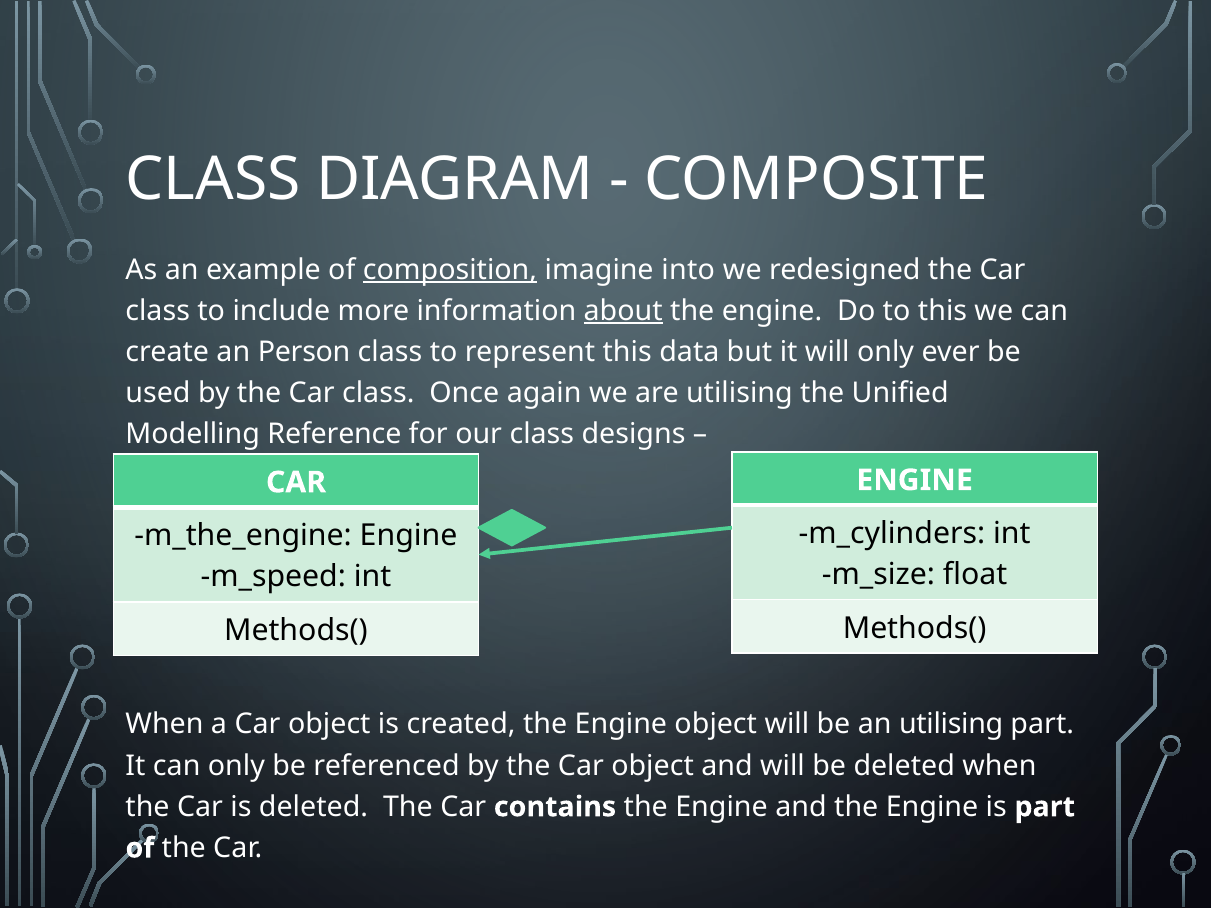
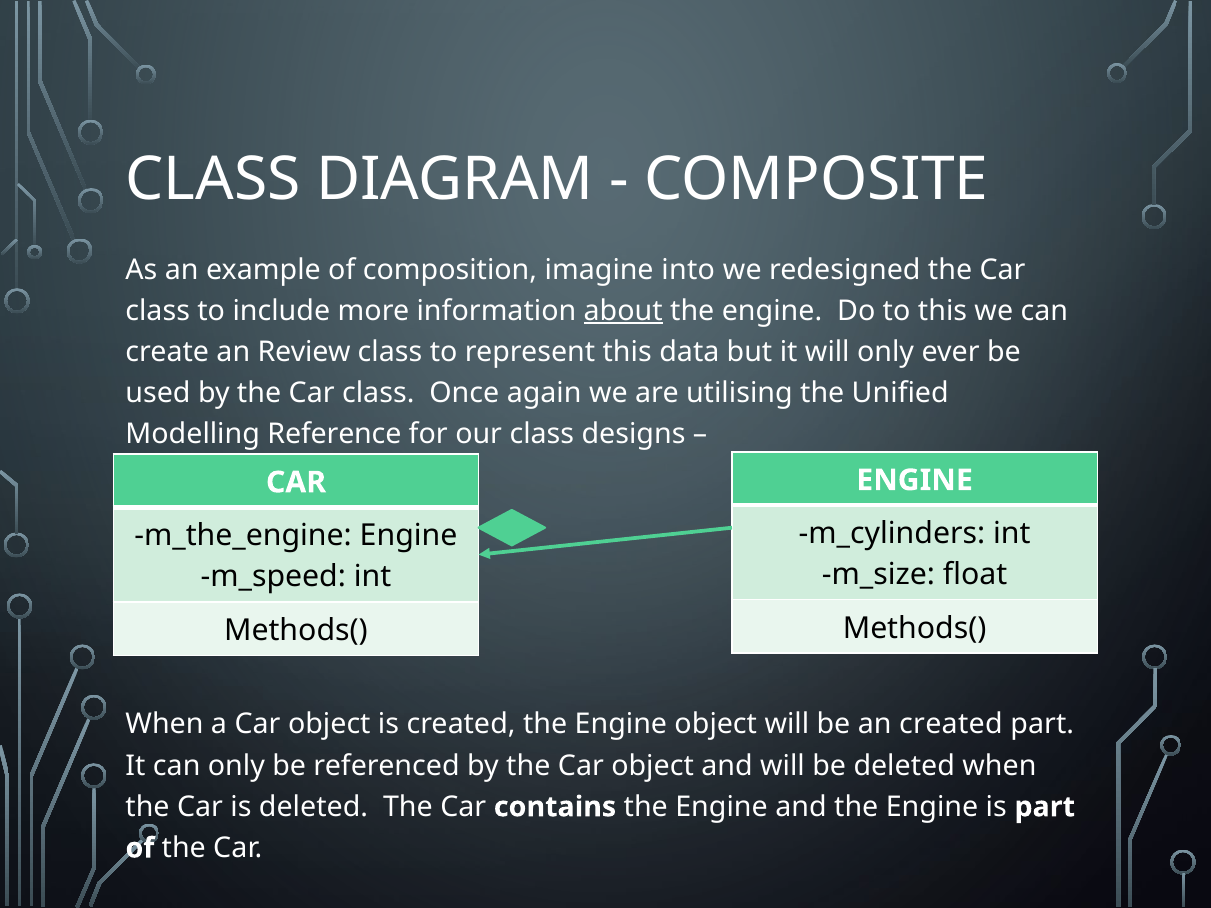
composition underline: present -> none
Person: Person -> Review
an utilising: utilising -> created
